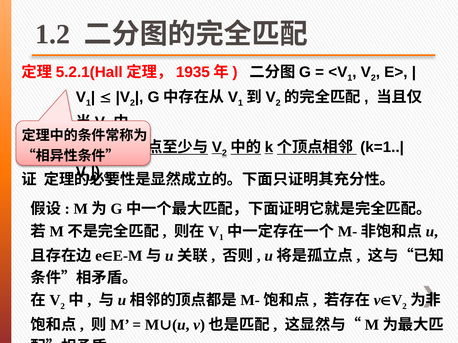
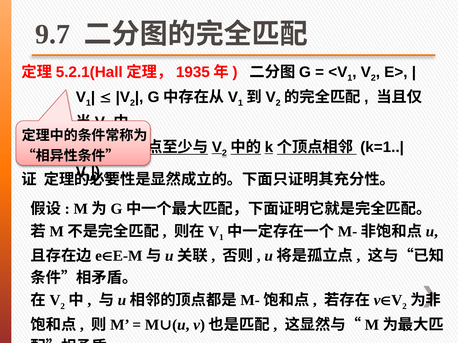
1.2: 1.2 -> 9.7
